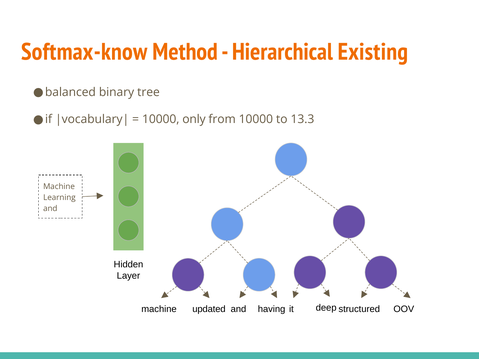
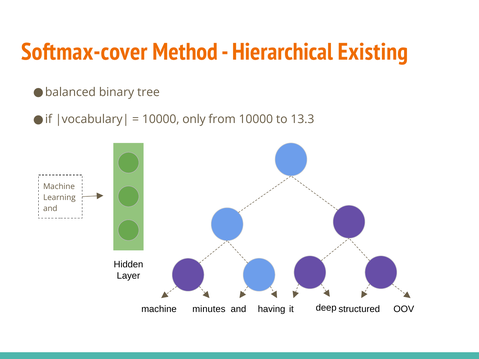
Softmax-know: Softmax-know -> Softmax-cover
updated: updated -> minutes
